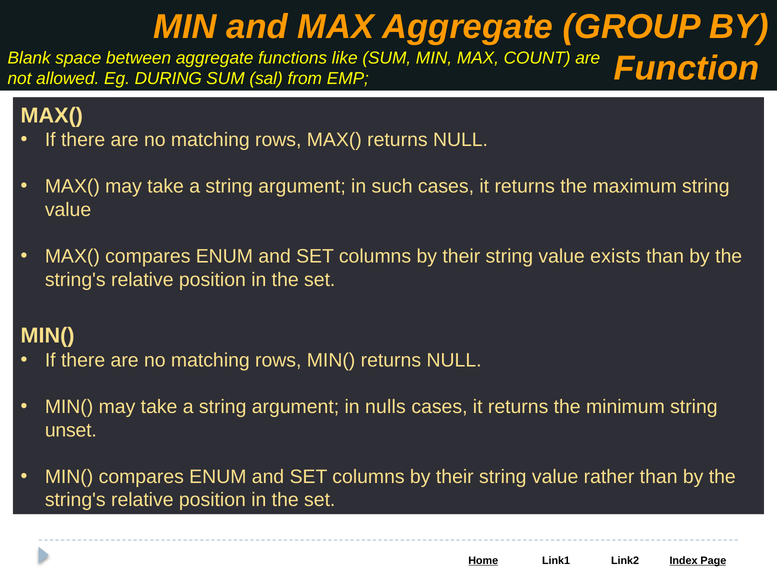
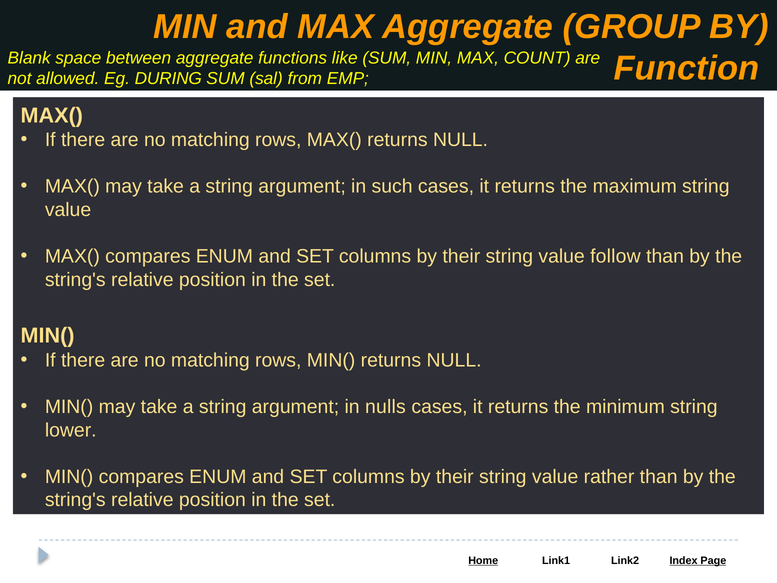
exists: exists -> follow
unset: unset -> lower
